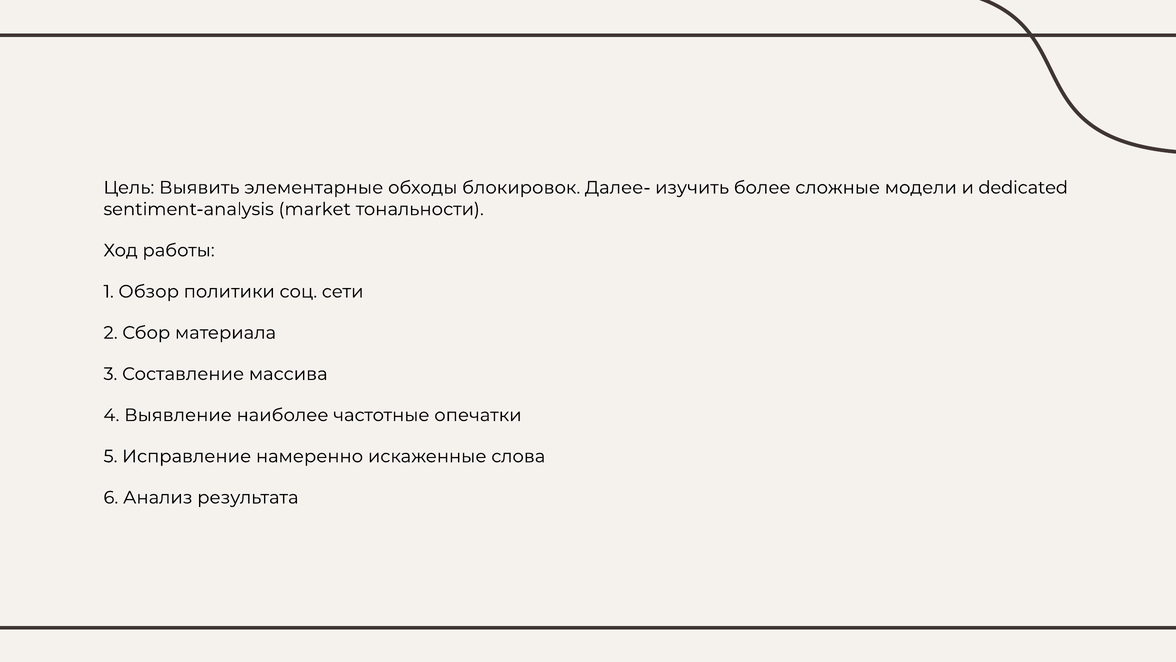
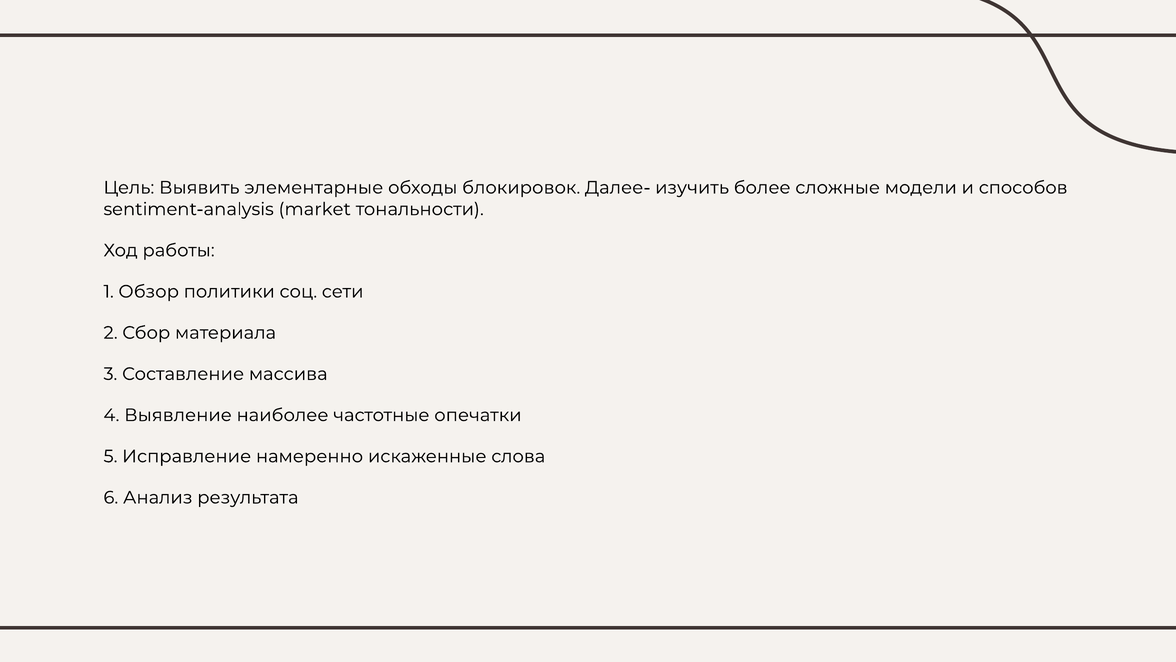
dedicated: dedicated -> способов
